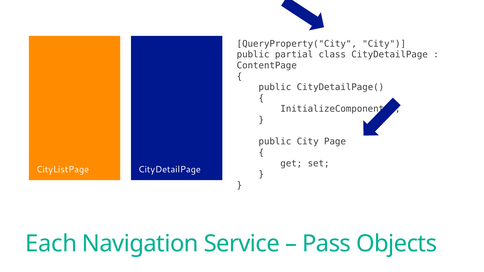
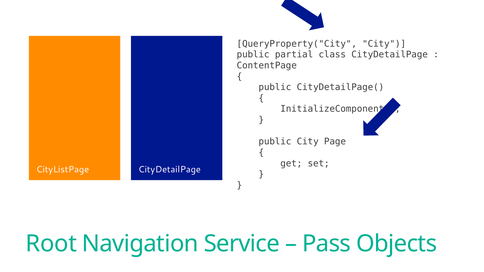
Each: Each -> Root
